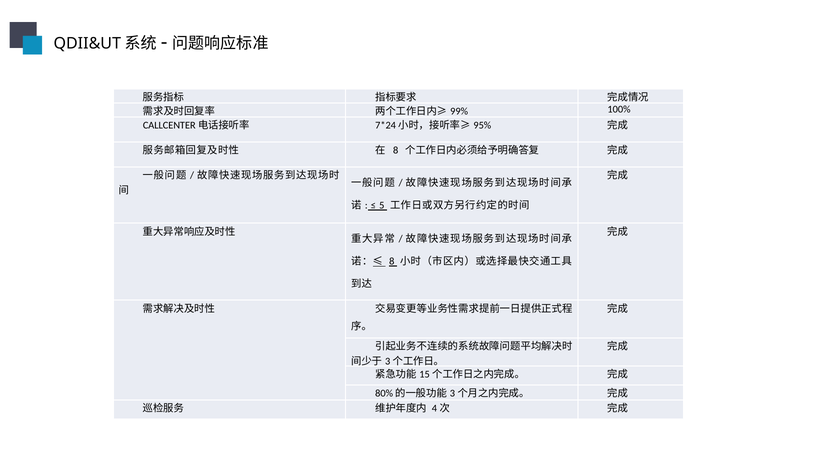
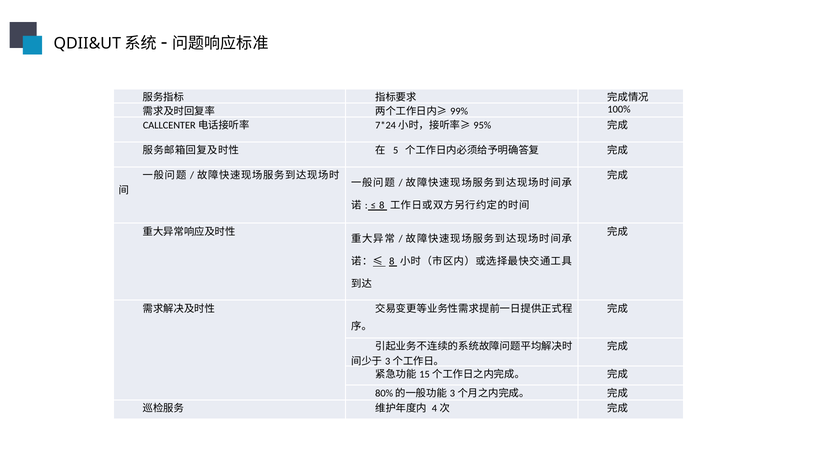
8 at (396, 150): 8 -> 5
5 at (382, 205): 5 -> 8
